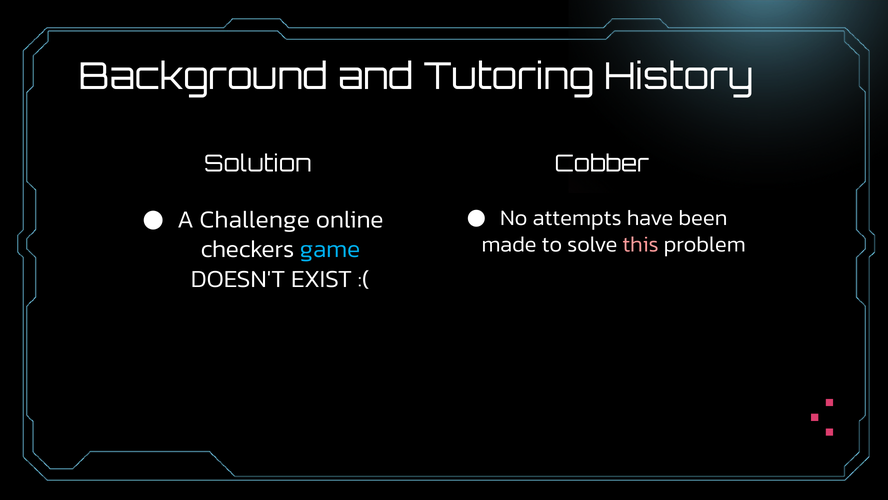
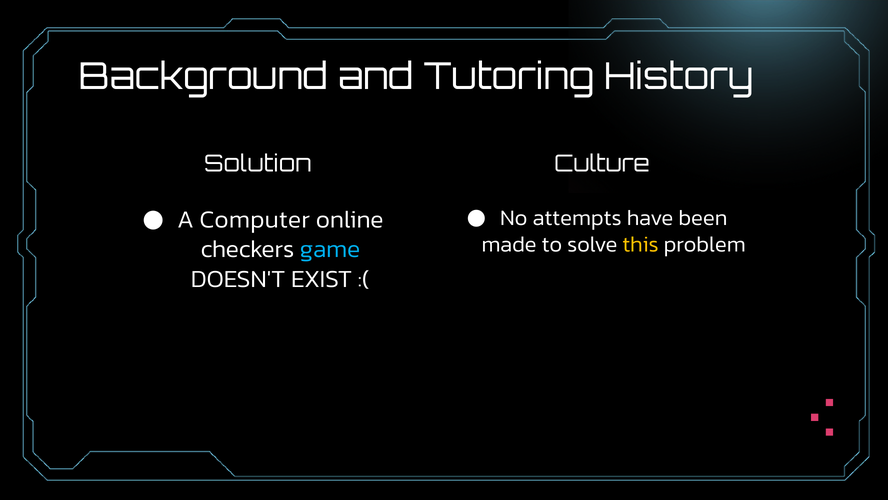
Cobber: Cobber -> Culture
Challenge: Challenge -> Computer
this colour: pink -> yellow
